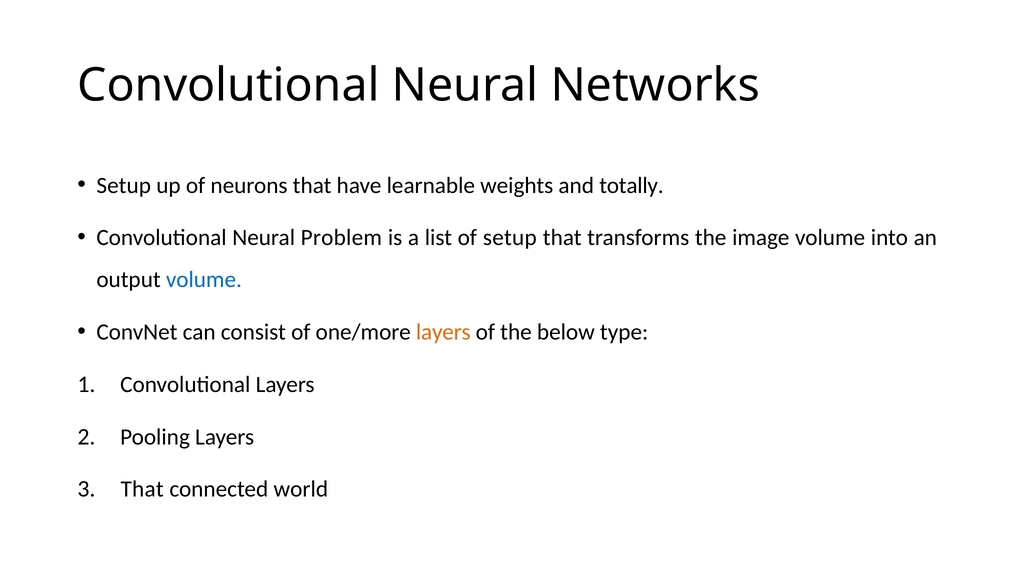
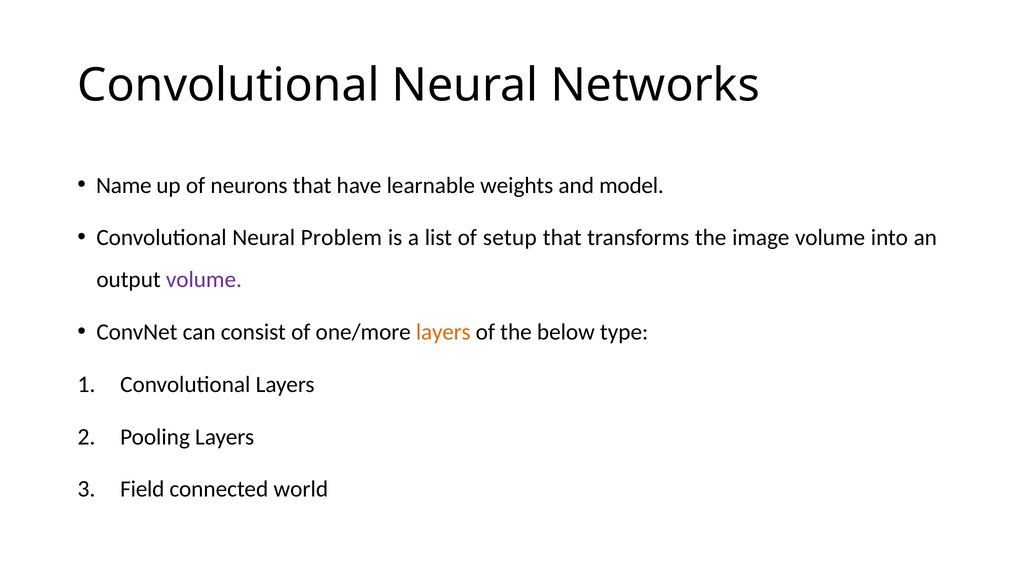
Setup at (124, 185): Setup -> Name
totally: totally -> model
volume at (204, 280) colour: blue -> purple
That at (142, 489): That -> Field
